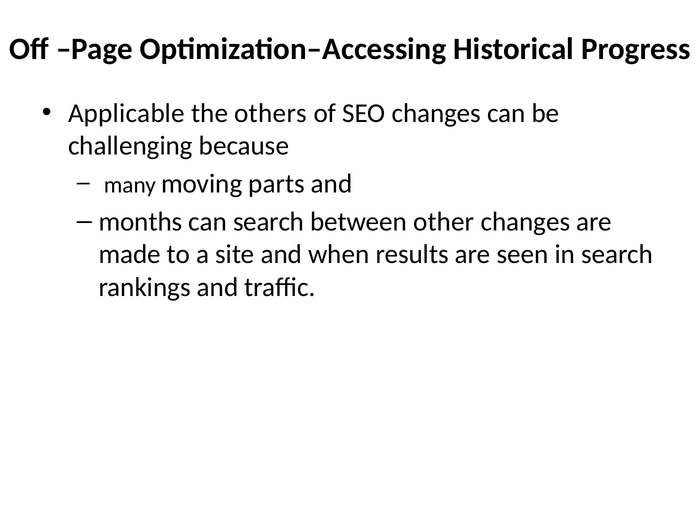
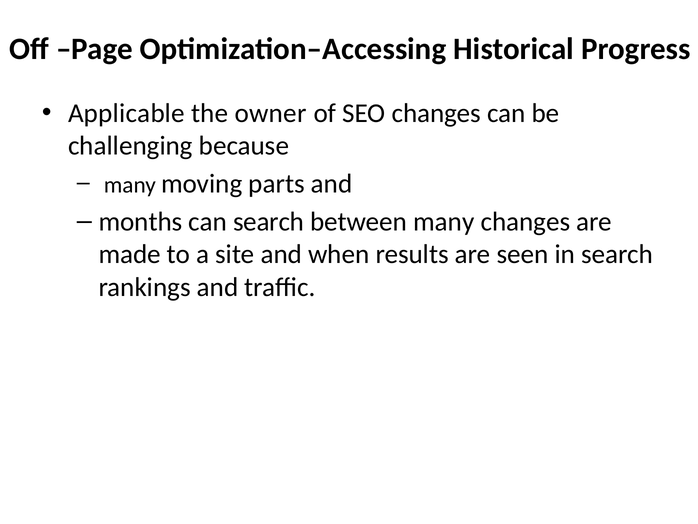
others: others -> owner
between other: other -> many
